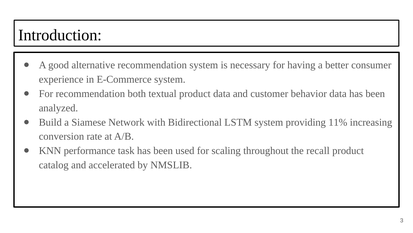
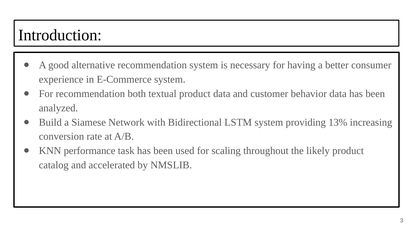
11%: 11% -> 13%
recall: recall -> likely
